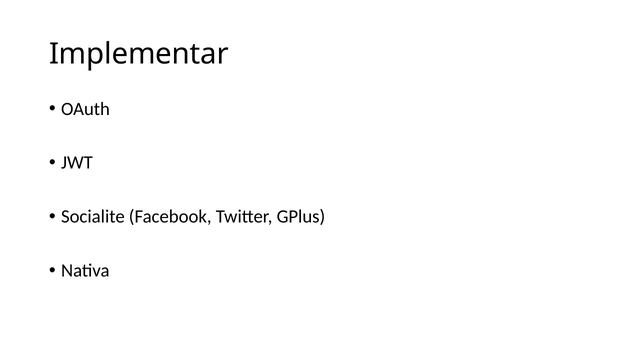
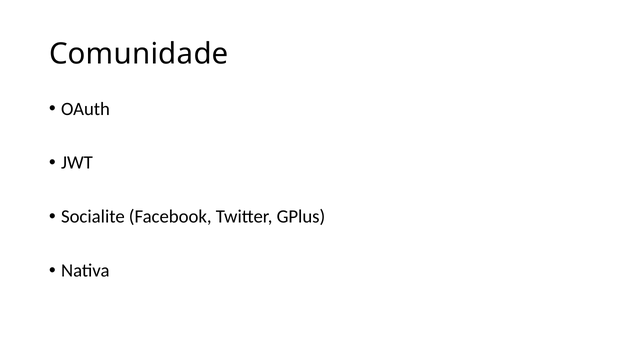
Implementar: Implementar -> Comunidade
